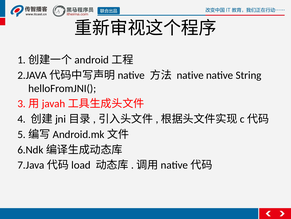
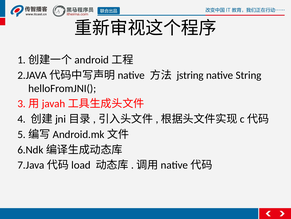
native at (190, 75): native -> jstring
